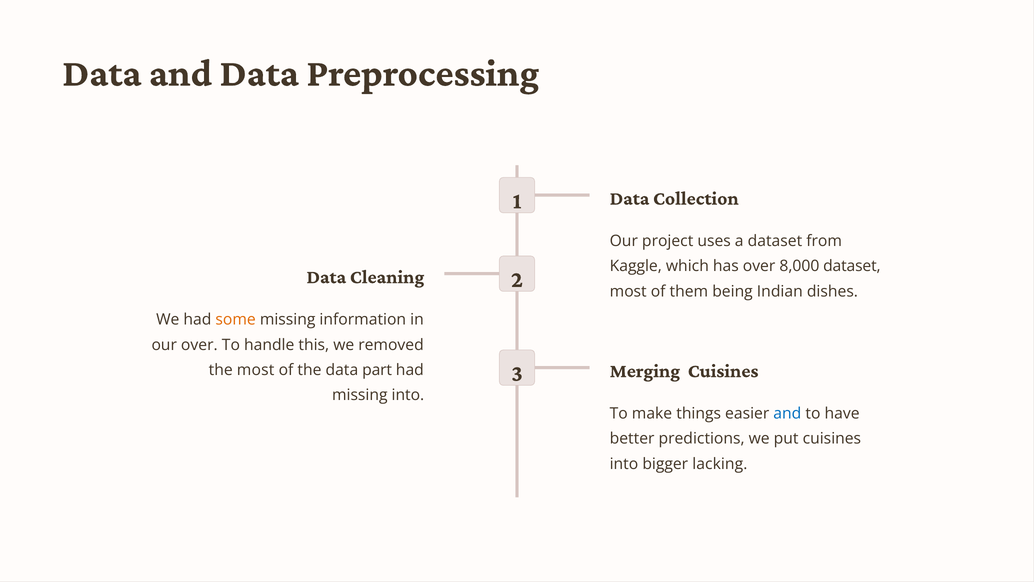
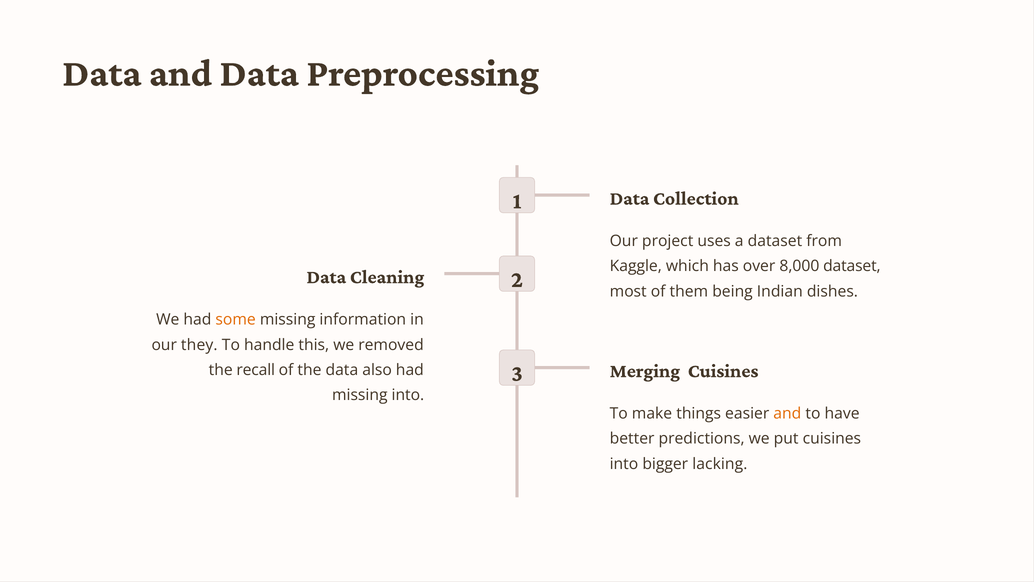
our over: over -> they
the most: most -> recall
part: part -> also
and at (787, 413) colour: blue -> orange
